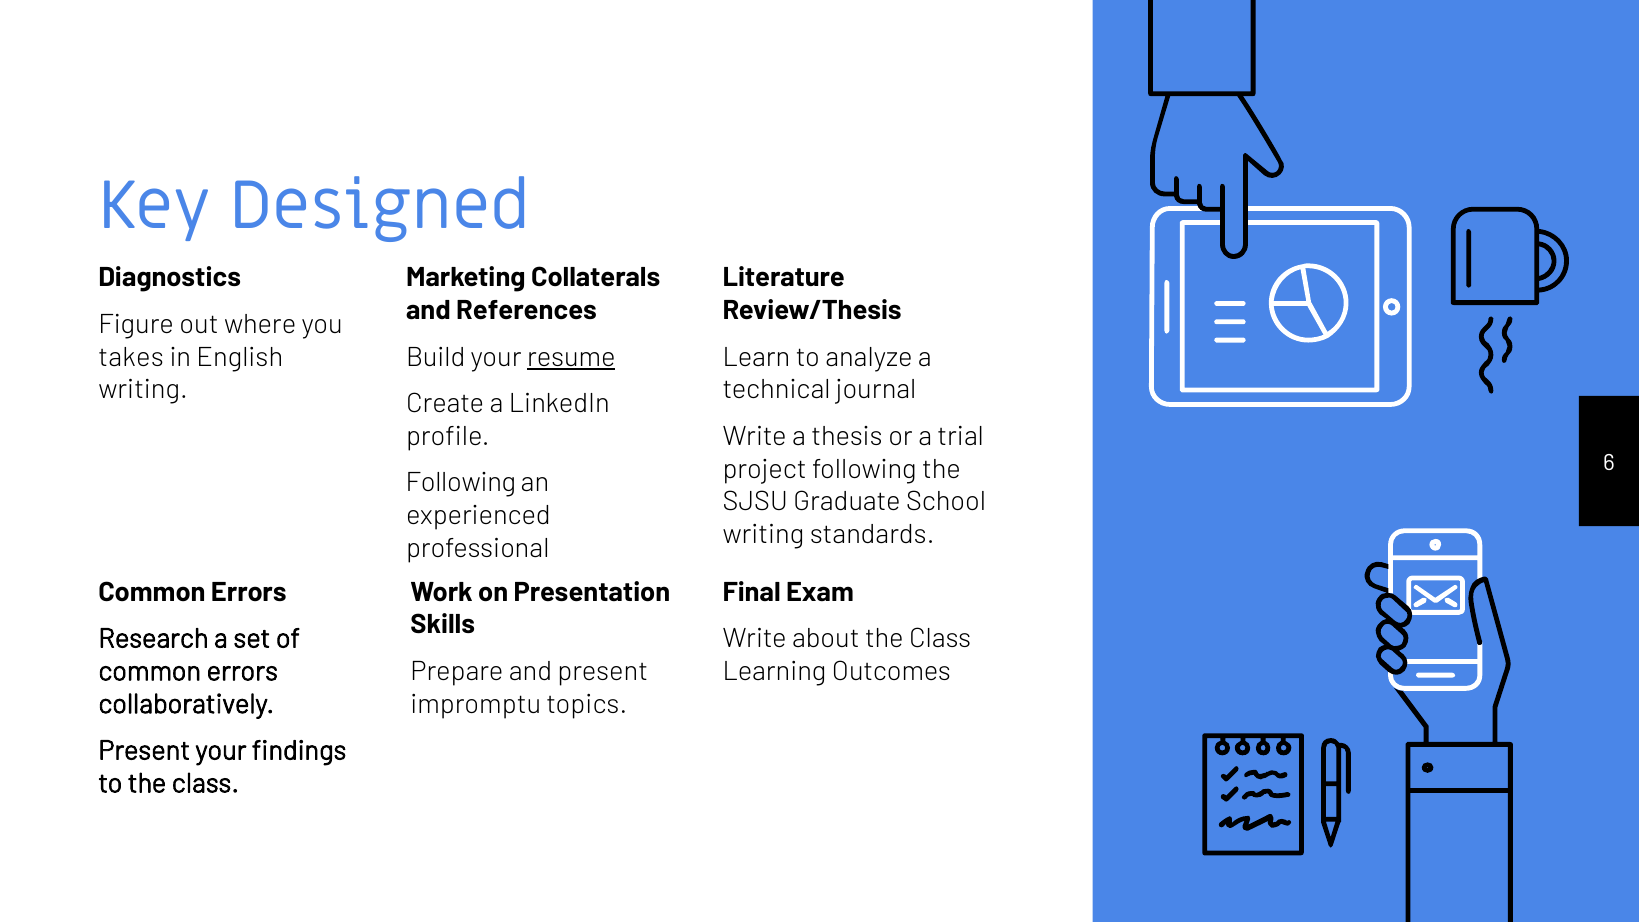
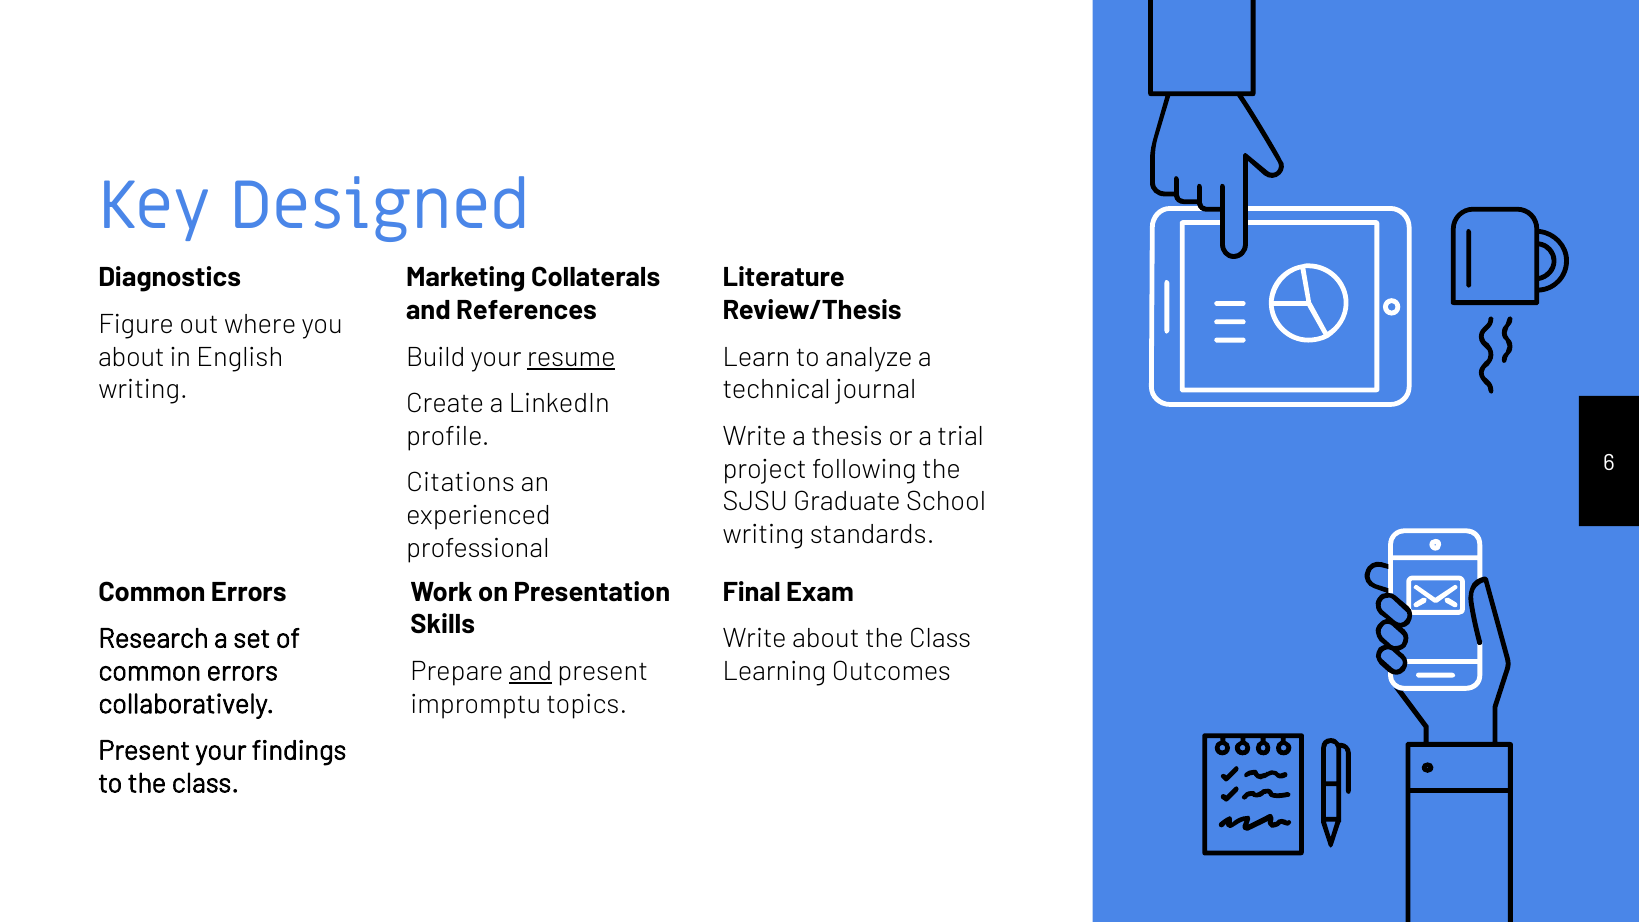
takes at (131, 357): takes -> about
Following at (461, 483): Following -> Citations
and at (530, 671) underline: none -> present
